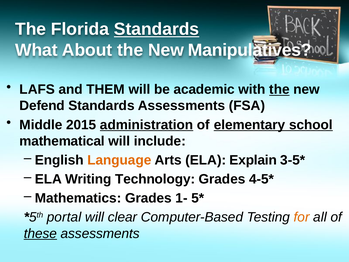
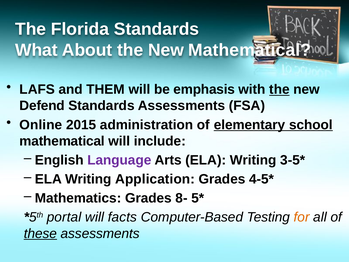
Standards at (157, 29) underline: present -> none
New Manipulatives: Manipulatives -> Mathematical
academic: academic -> emphasis
Middle: Middle -> Online
administration underline: present -> none
Language colour: orange -> purple
Arts ELA Explain: Explain -> Writing
Technology: Technology -> Application
1-: 1- -> 8-
clear: clear -> facts
